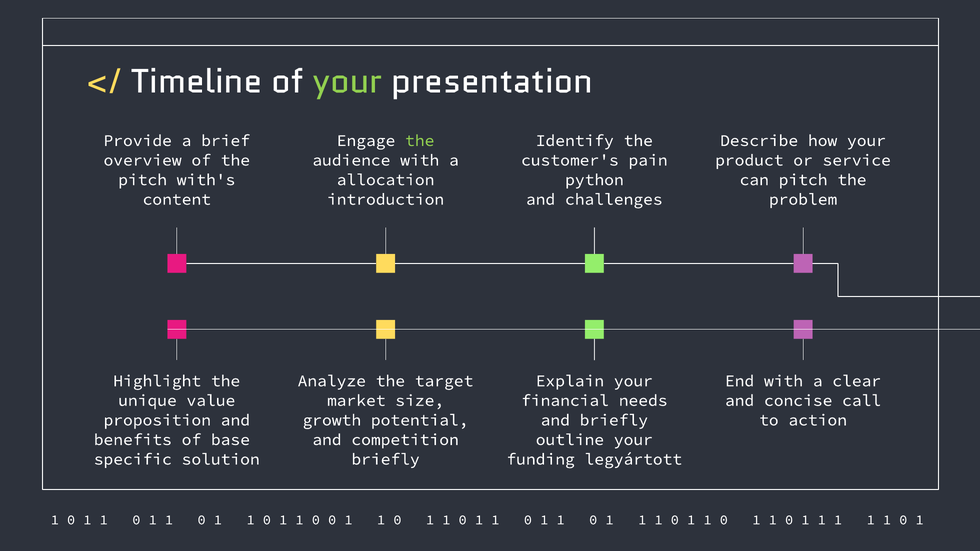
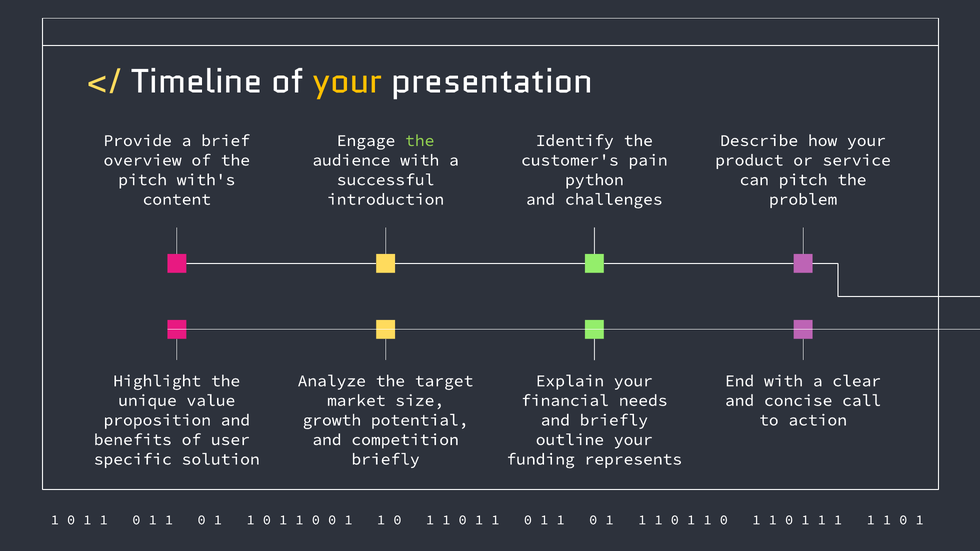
your at (348, 82) colour: light green -> yellow
allocation: allocation -> successful
base: base -> user
legyártott: legyártott -> represents
